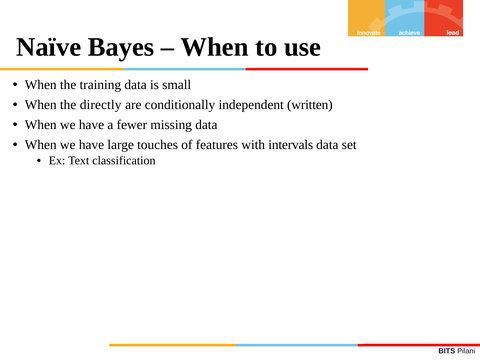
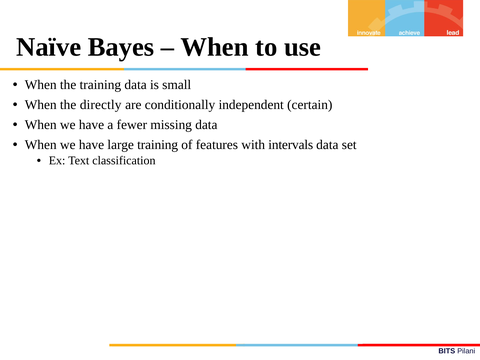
written: written -> certain
large touches: touches -> training
